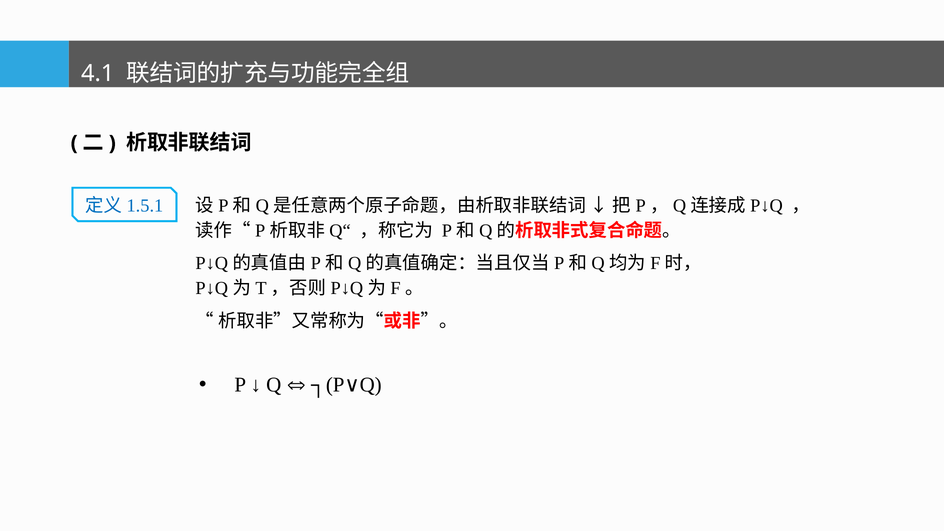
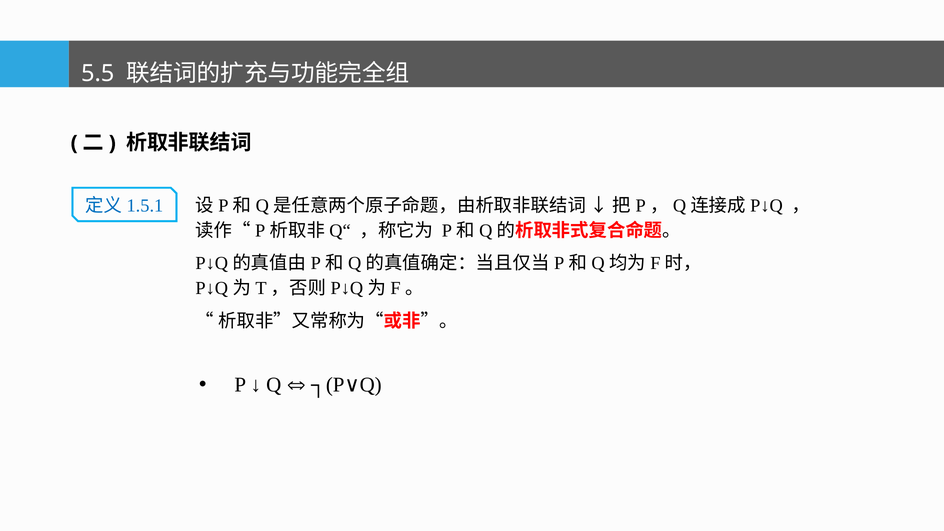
4.1: 4.1 -> 5.5
